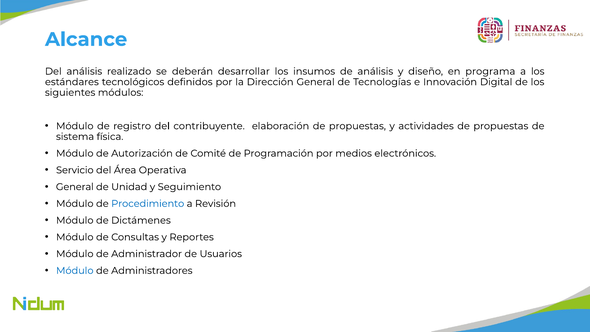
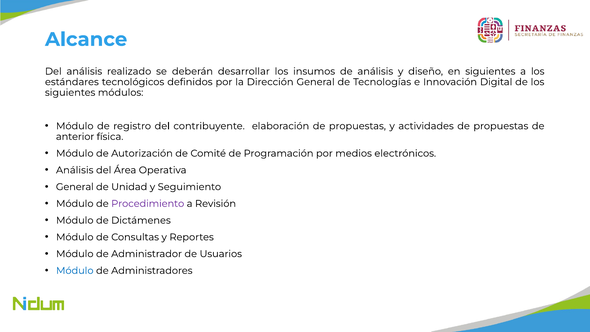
en programa: programa -> siguientes
sistema: sistema -> anterior
Servicio at (75, 170): Servicio -> Análisis
Procedimiento colour: blue -> purple
